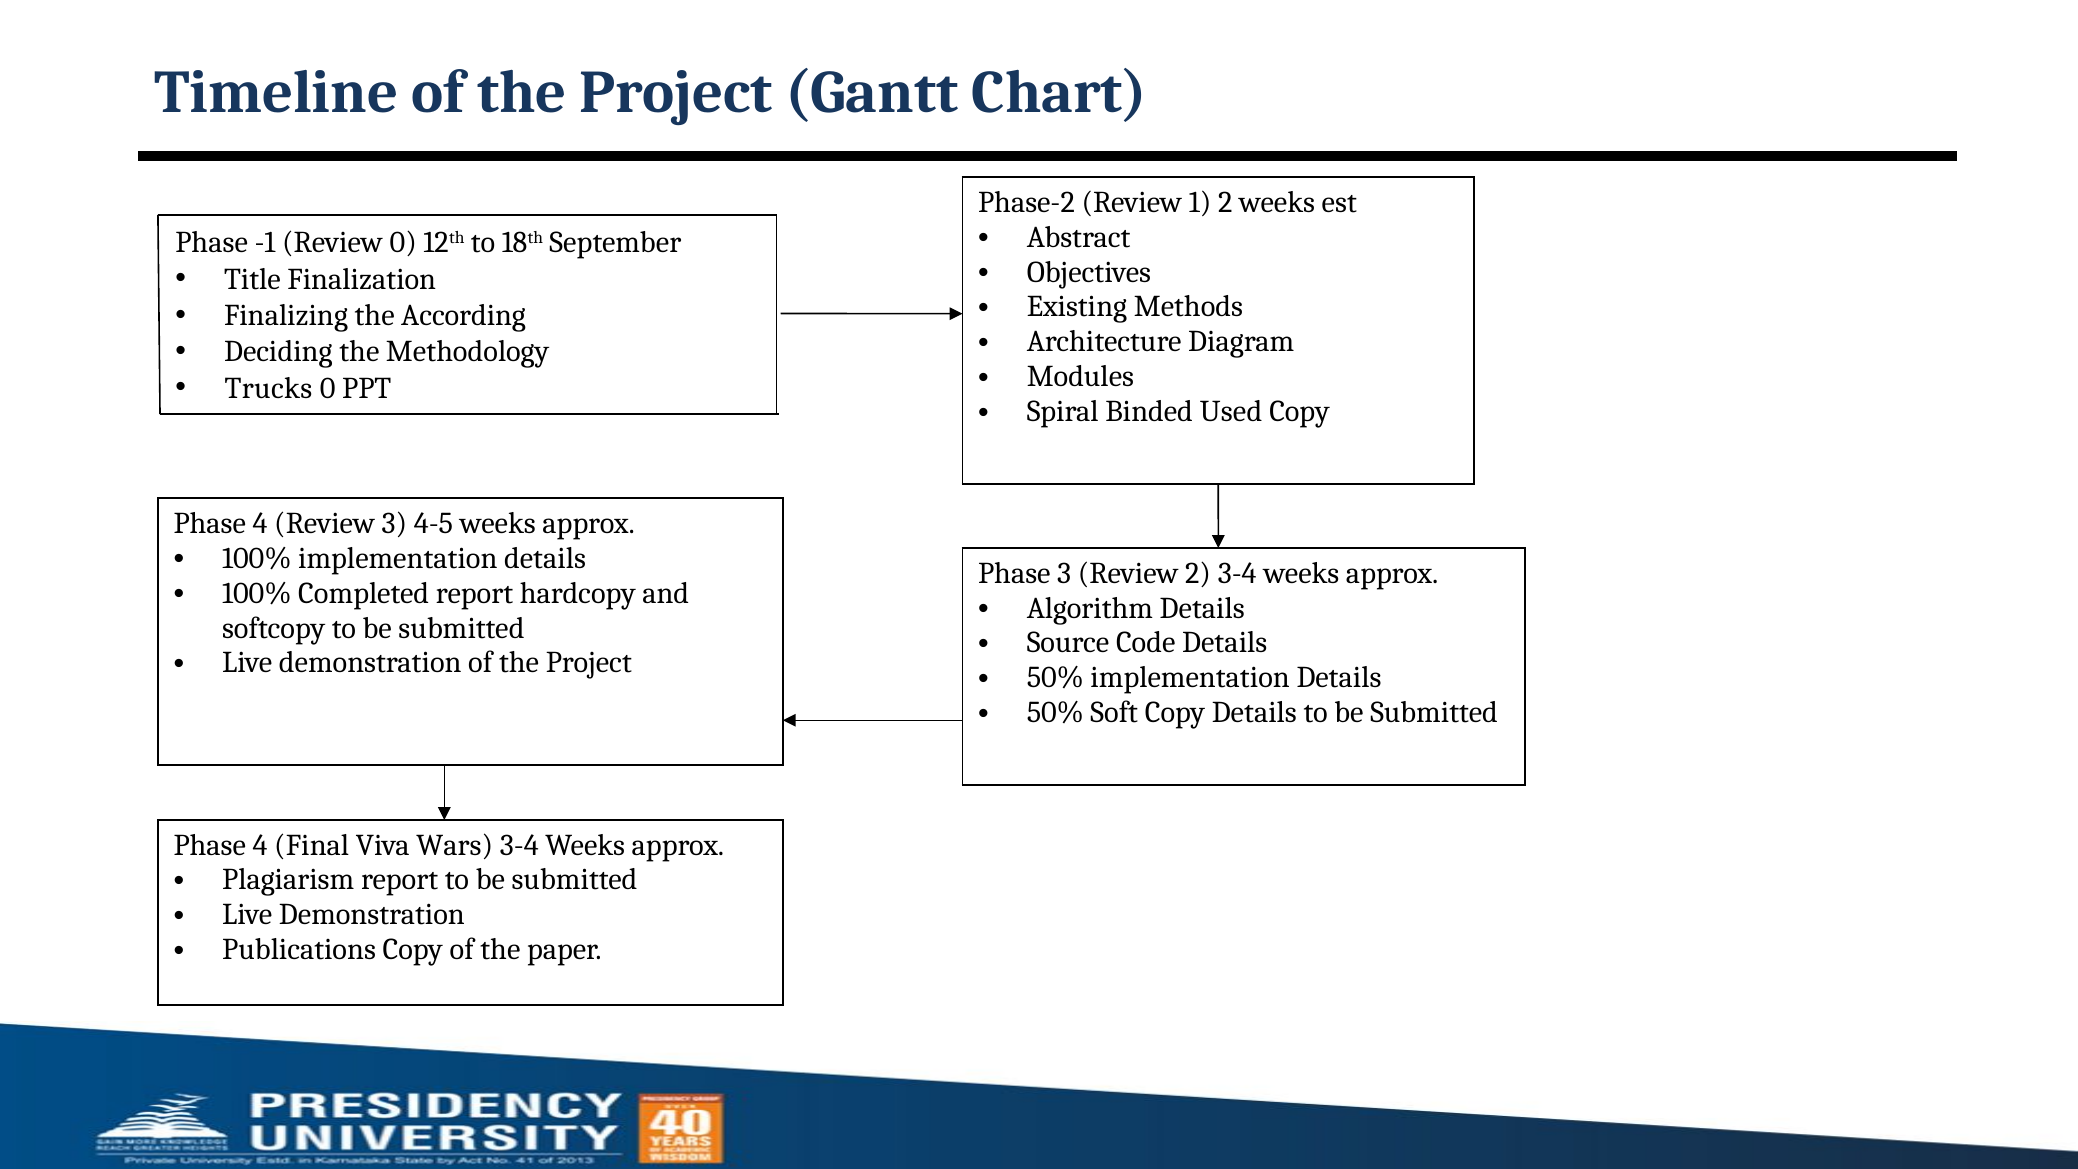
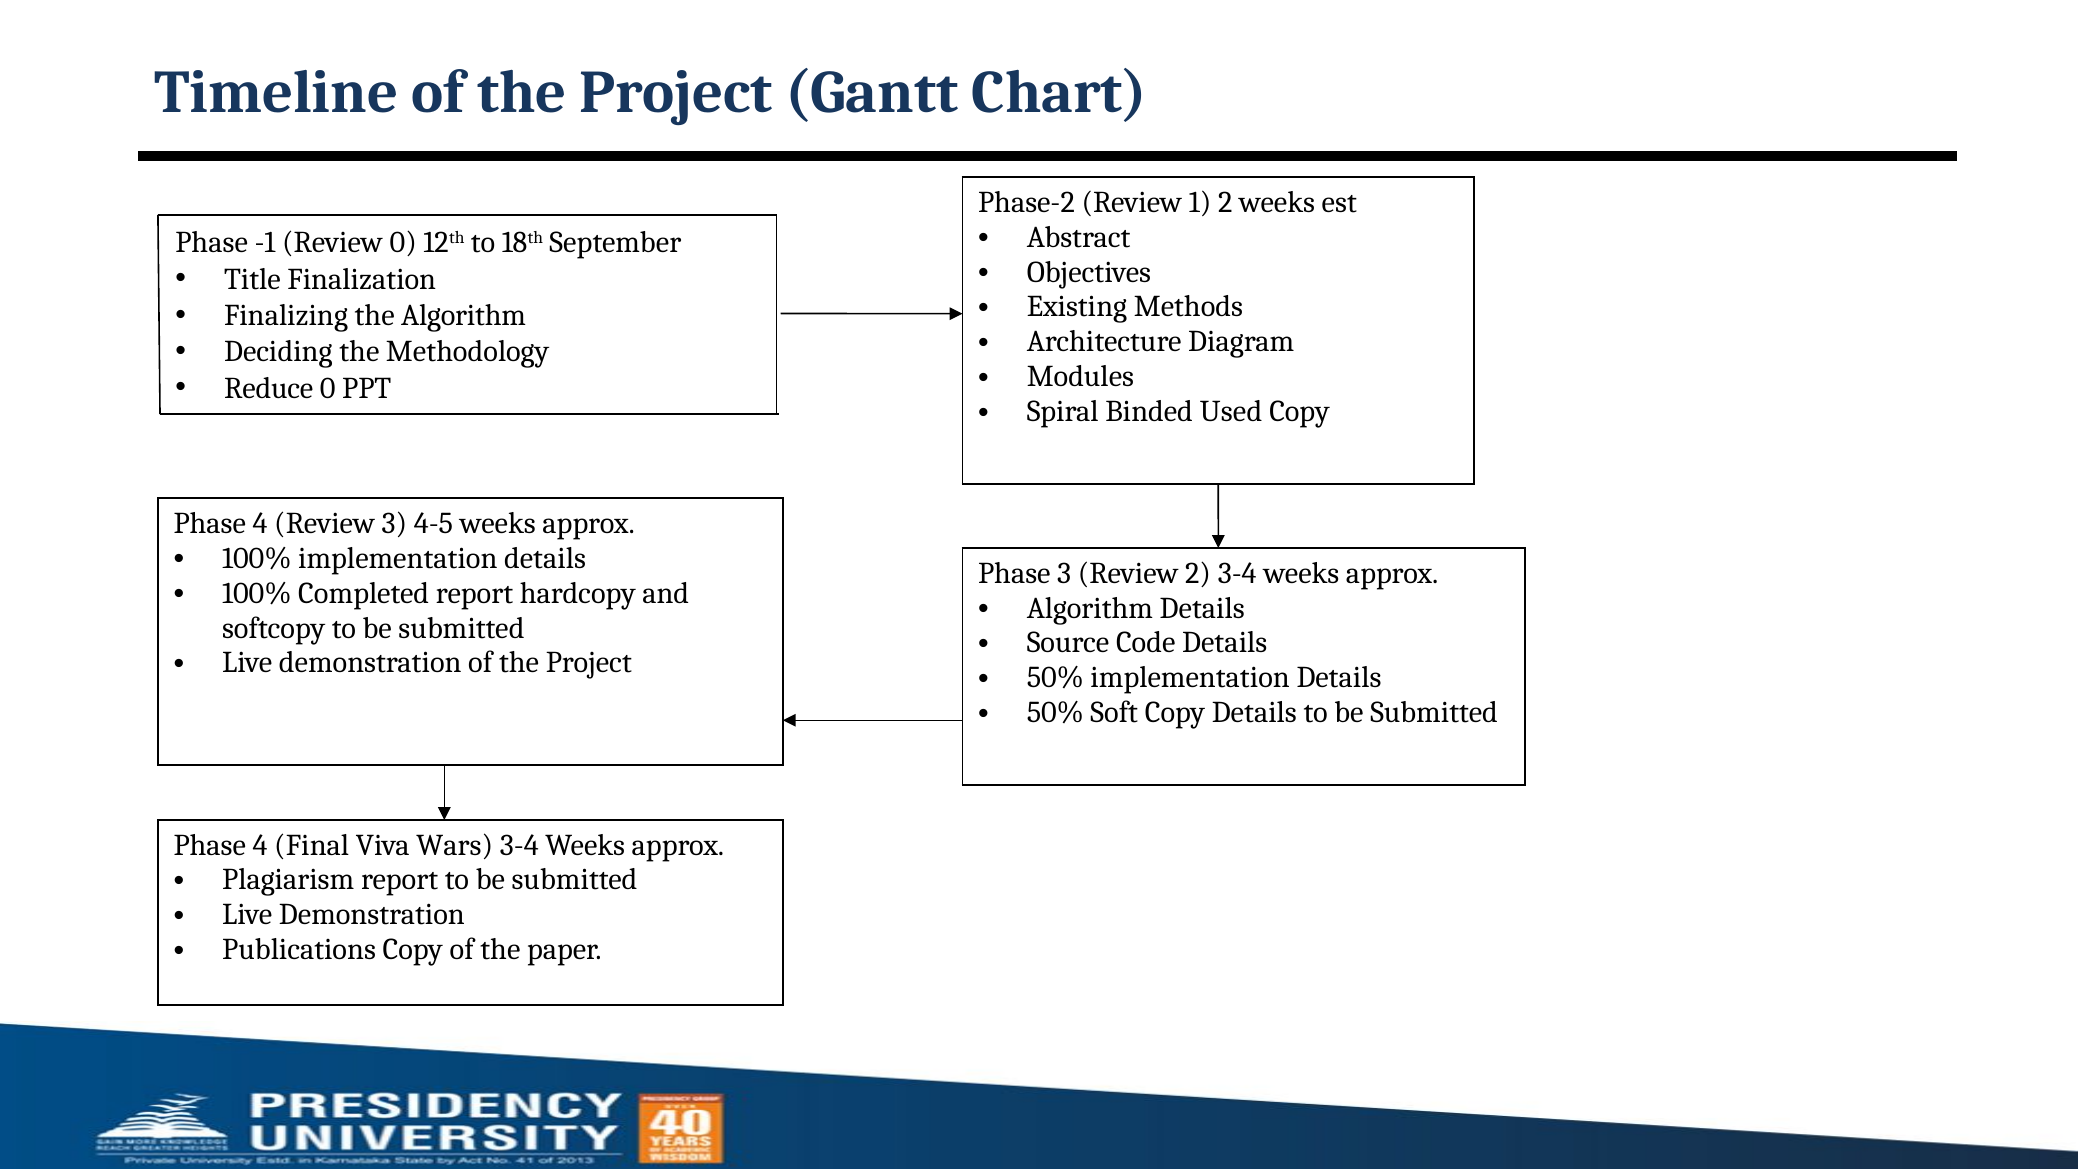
the According: According -> Algorithm
Trucks: Trucks -> Reduce
